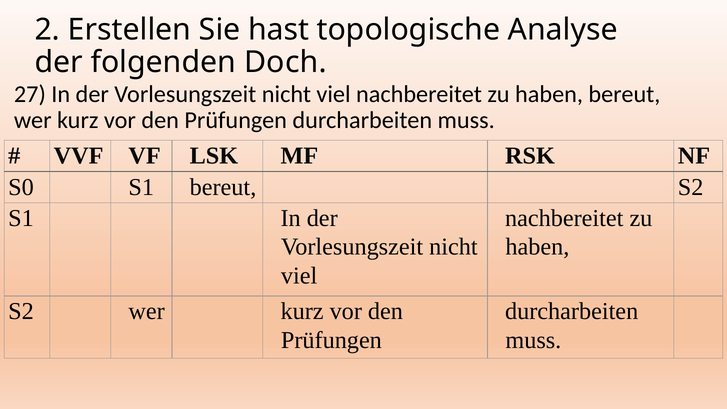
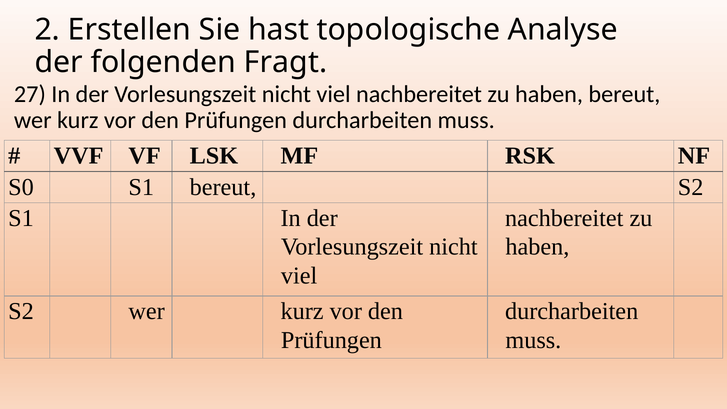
Doch: Doch -> Fragt
